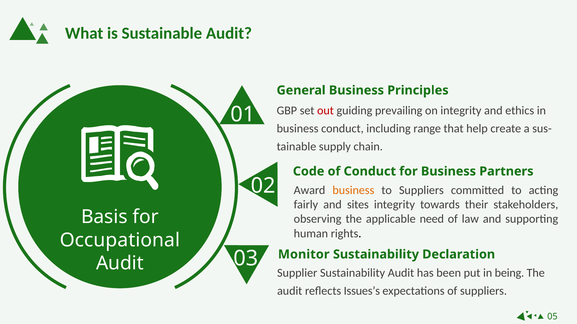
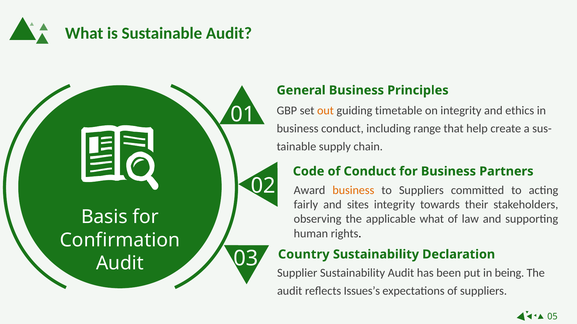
out colour: red -> orange
prevailing: prevailing -> timetable
applicable need: need -> what
Occupational: Occupational -> Confirmation
Monitor: Monitor -> Country
